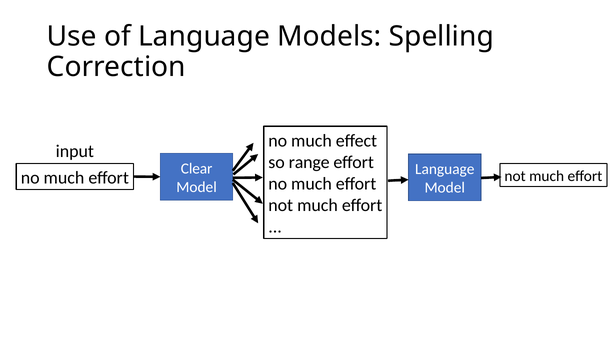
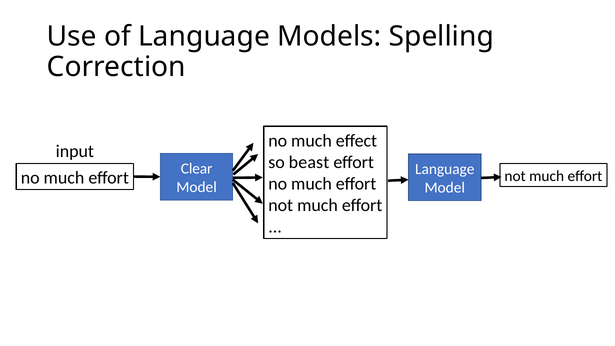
range: range -> beast
